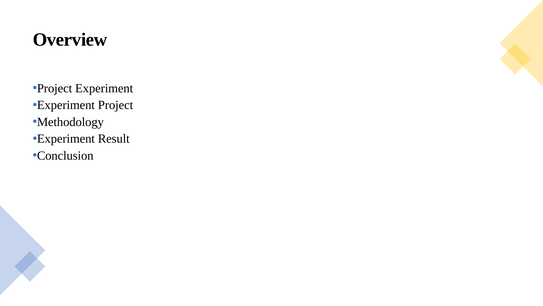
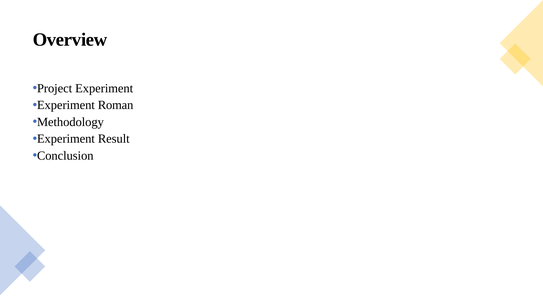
Experiment Project: Project -> Roman
